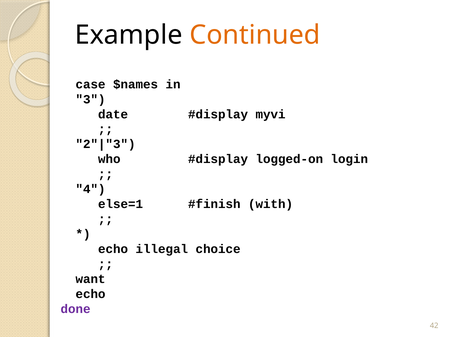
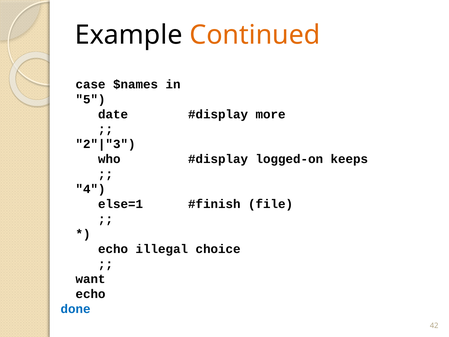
3: 3 -> 5
myvi: myvi -> more
login: login -> keeps
with: with -> file
done colour: purple -> blue
